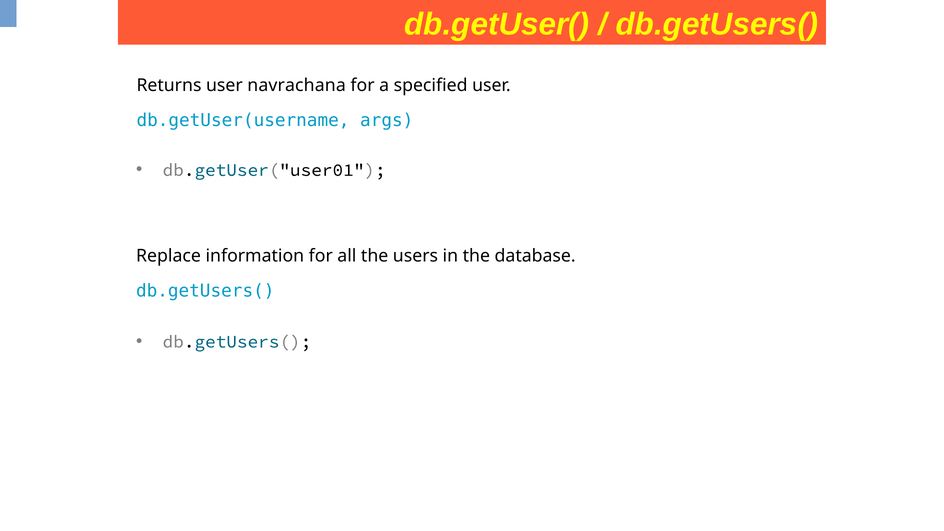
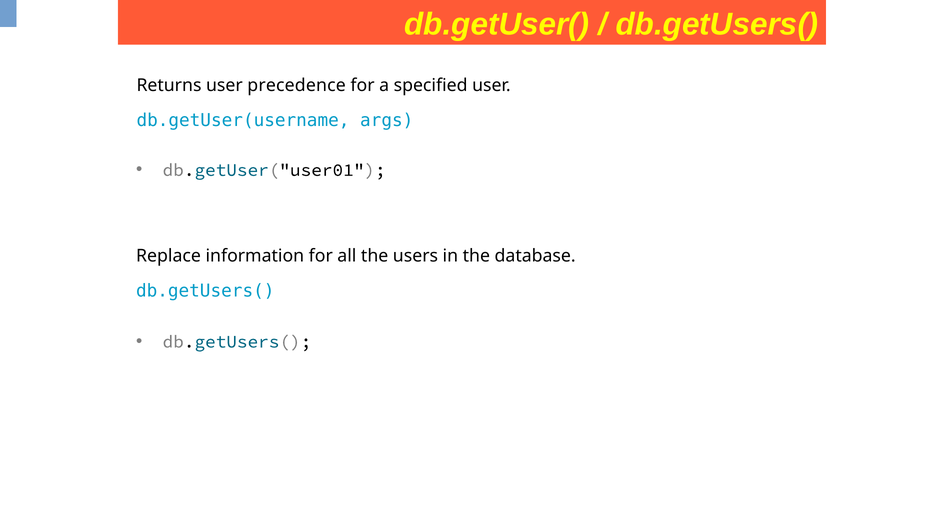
navrachana: navrachana -> precedence
